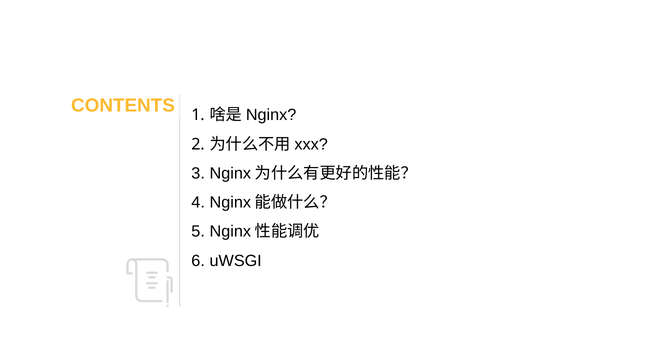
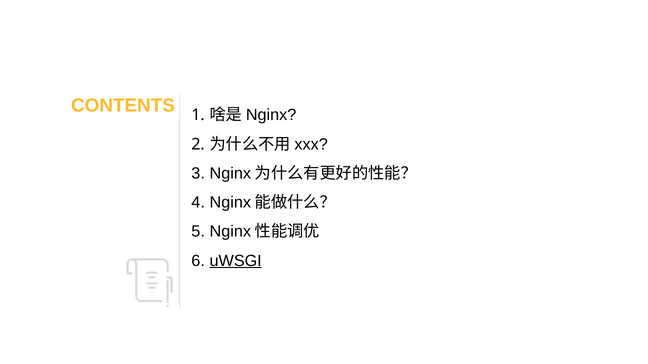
uWSGI underline: none -> present
